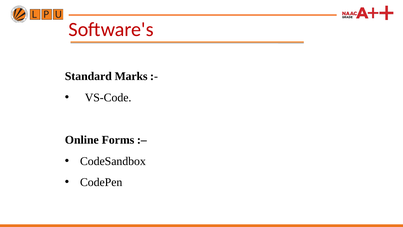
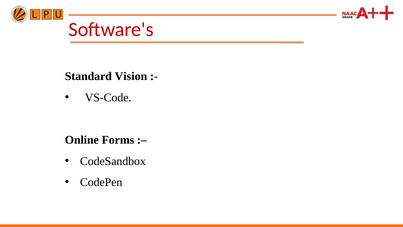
Marks: Marks -> Vision
